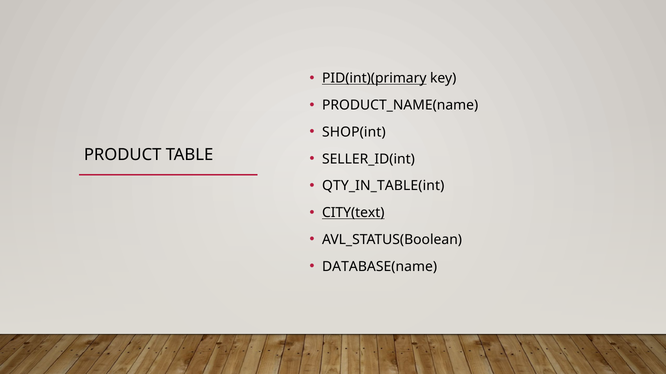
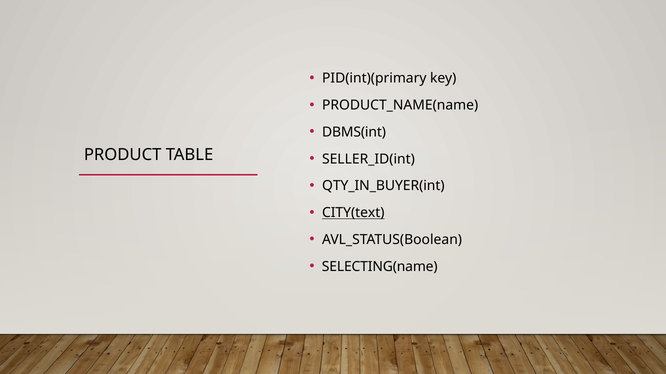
PID(int)(primary underline: present -> none
SHOP(int: SHOP(int -> DBMS(int
QTY_IN_TABLE(int: QTY_IN_TABLE(int -> QTY_IN_BUYER(int
DATABASE(name: DATABASE(name -> SELECTING(name
